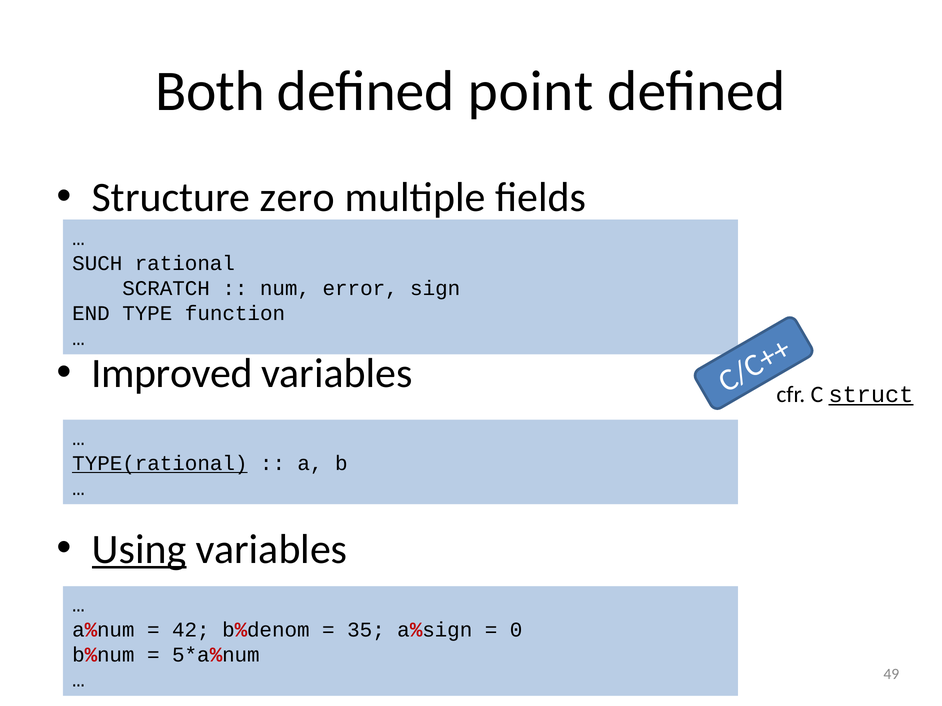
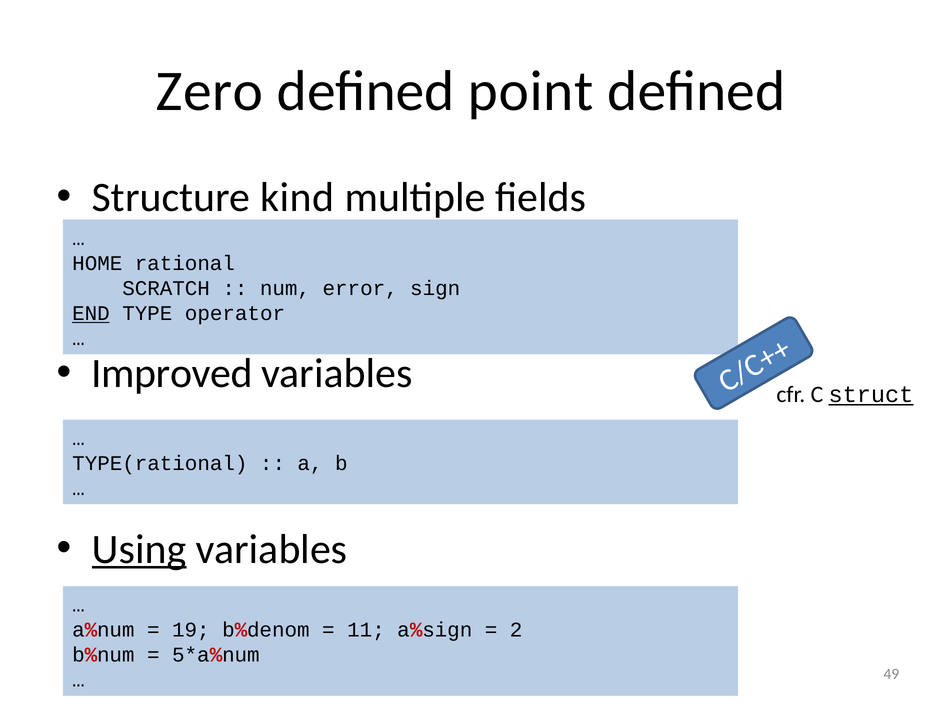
Both: Both -> Zero
zero: zero -> kind
SUCH: SUCH -> HOME
END underline: none -> present
function: function -> operator
TYPE(rational underline: present -> none
42: 42 -> 19
35: 35 -> 11
0: 0 -> 2
